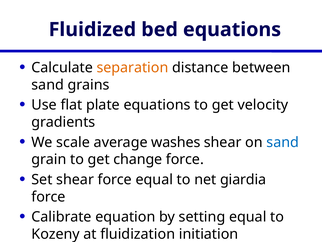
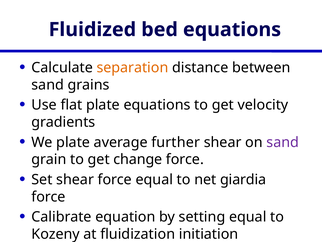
We scale: scale -> plate
washes: washes -> further
sand at (283, 142) colour: blue -> purple
